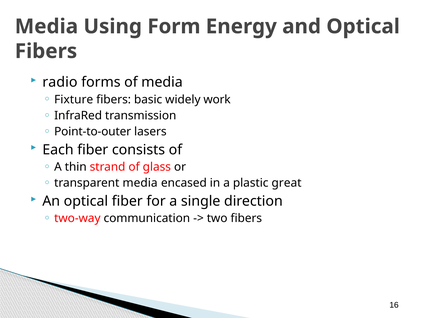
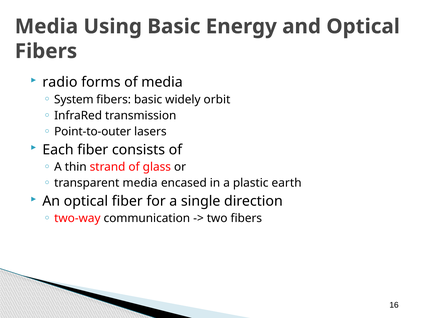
Using Form: Form -> Basic
Fixture: Fixture -> System
work: work -> orbit
great: great -> earth
